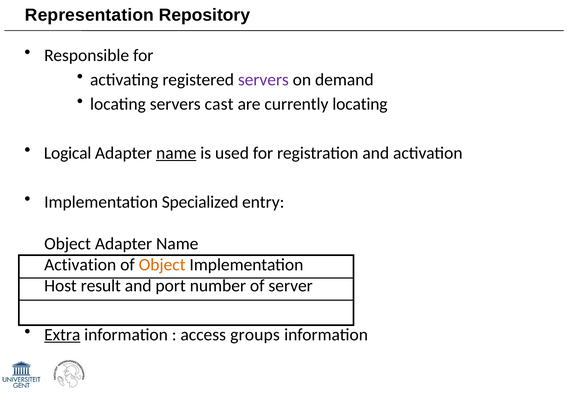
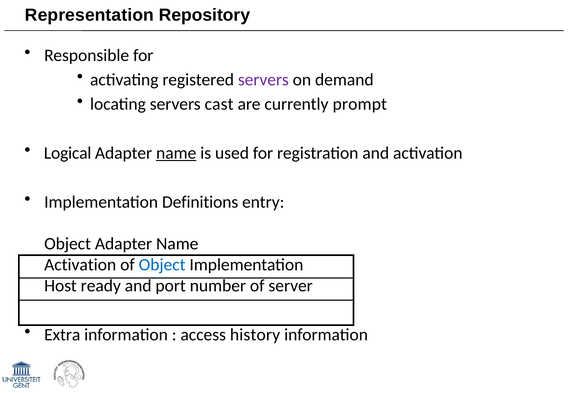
currently locating: locating -> prompt
Specialized: Specialized -> Definitions
Object at (162, 265) colour: orange -> blue
result: result -> ready
Extra underline: present -> none
groups: groups -> history
